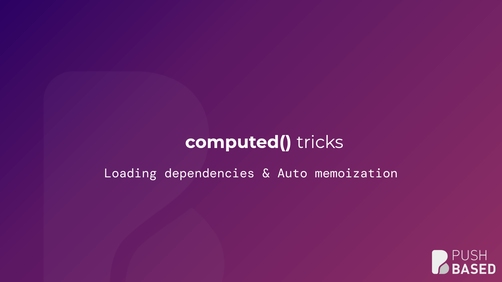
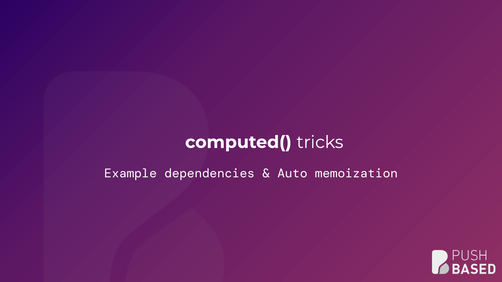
Loading: Loading -> Example
